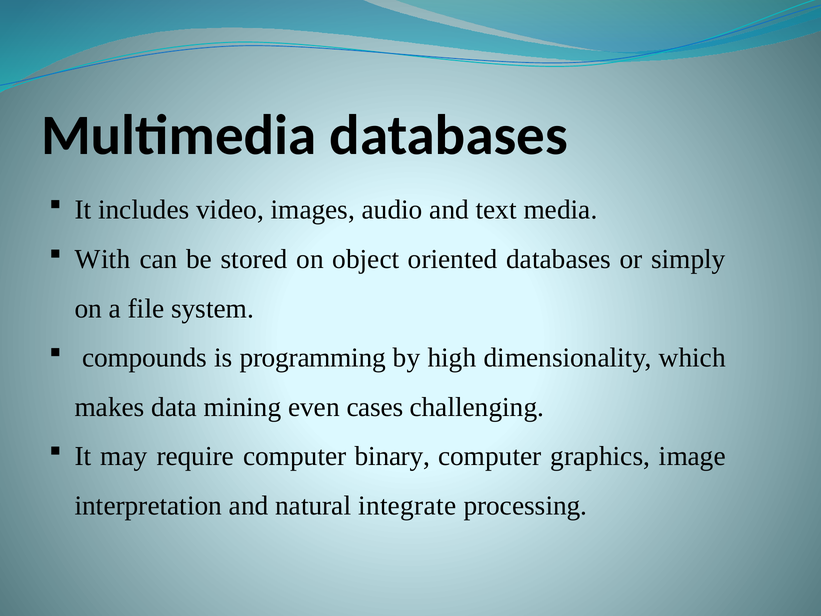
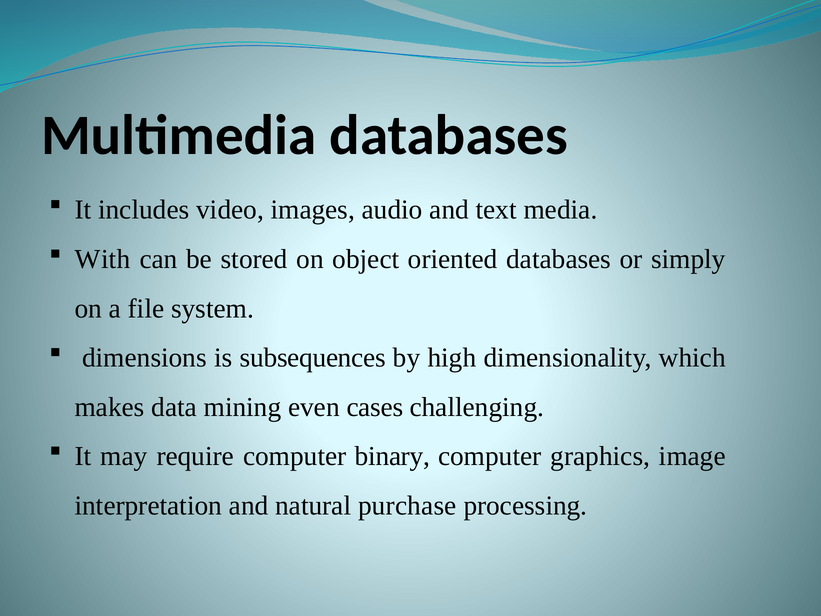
compounds: compounds -> dimensions
programming: programming -> subsequences
integrate: integrate -> purchase
